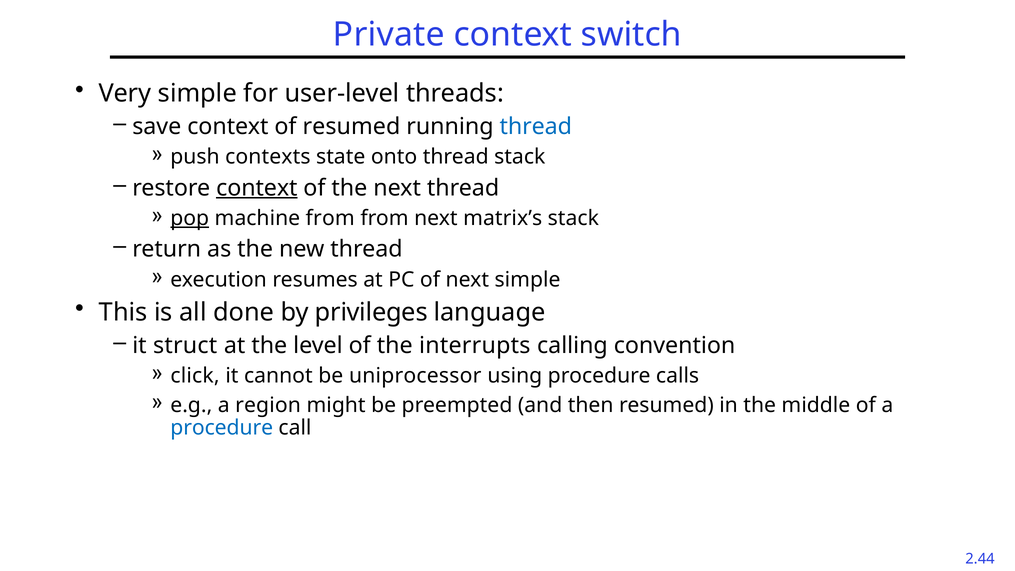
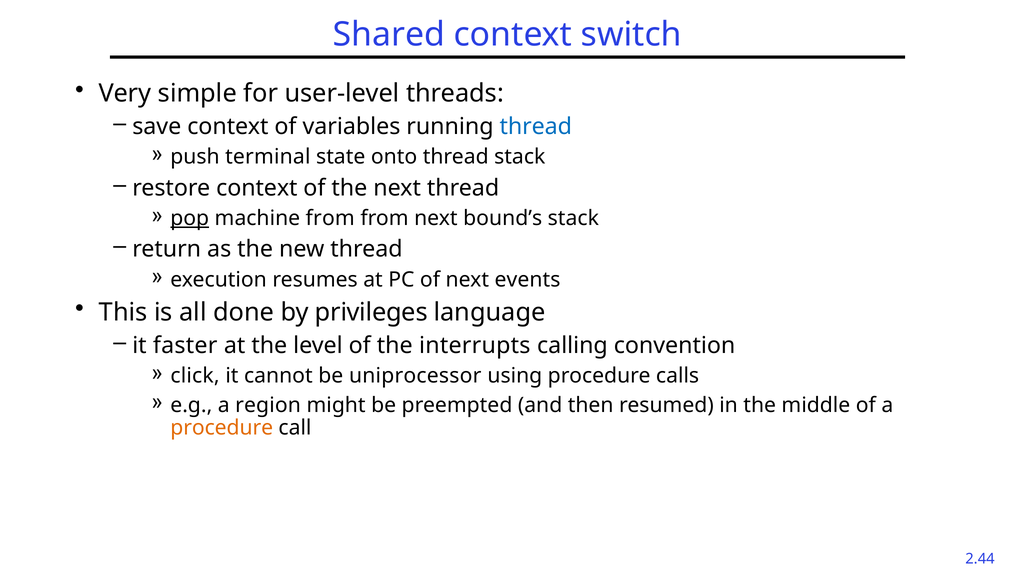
Private: Private -> Shared
of resumed: resumed -> variables
contexts: contexts -> terminal
context at (257, 188) underline: present -> none
matrix’s: matrix’s -> bound’s
next simple: simple -> events
struct: struct -> faster
procedure at (222, 428) colour: blue -> orange
